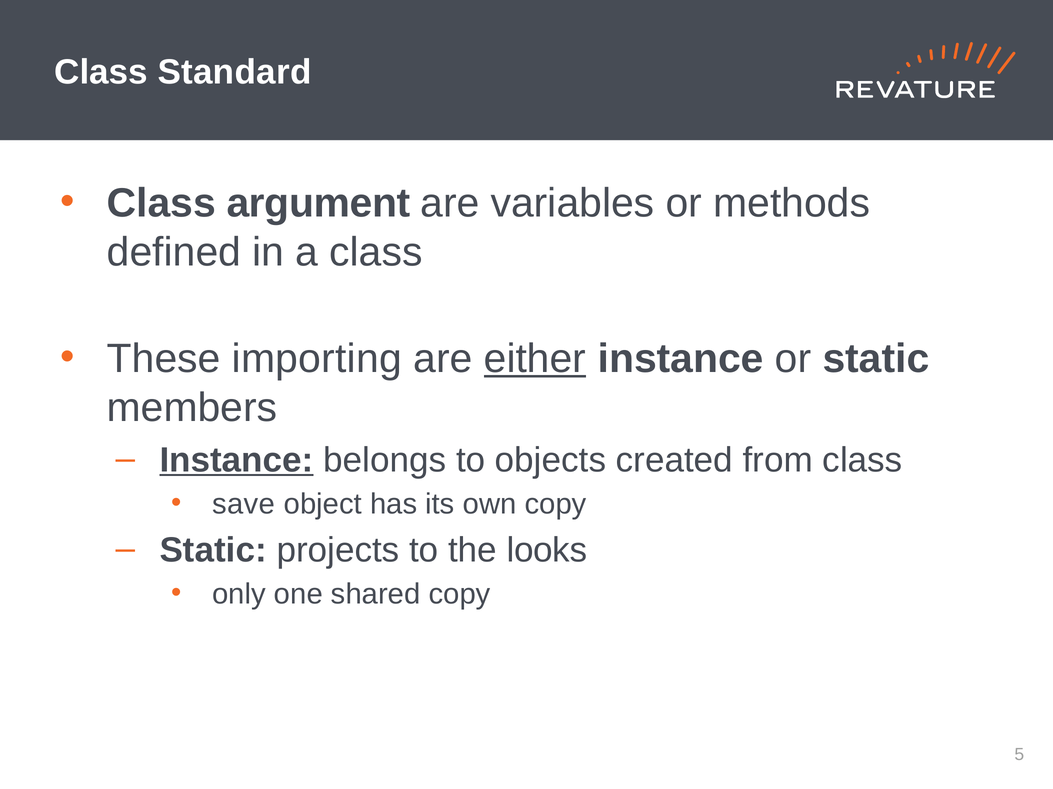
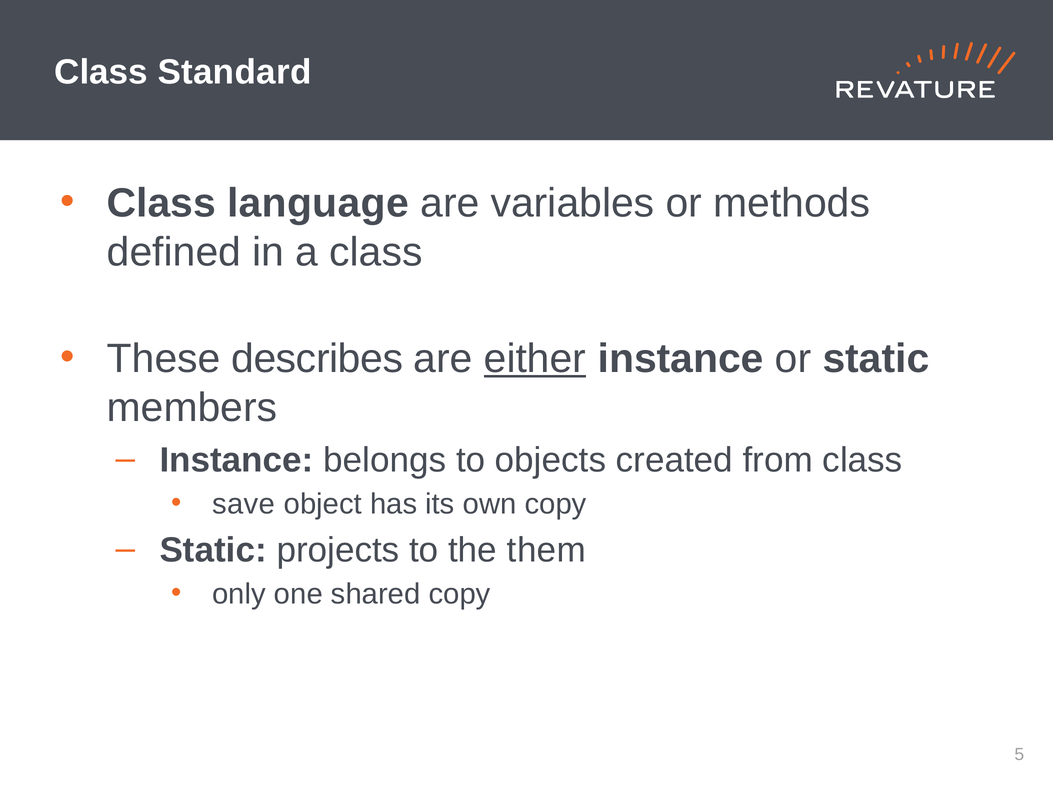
argument: argument -> language
importing: importing -> describes
Instance at (237, 460) underline: present -> none
looks: looks -> them
